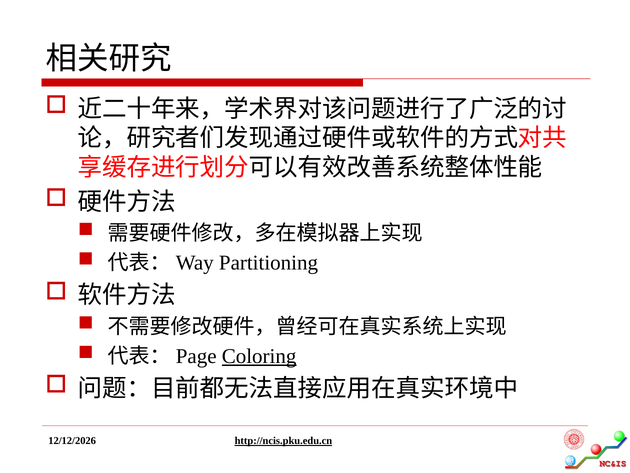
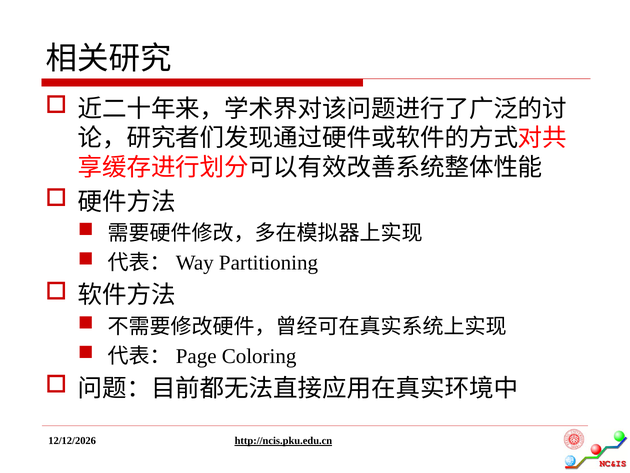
Coloring underline: present -> none
